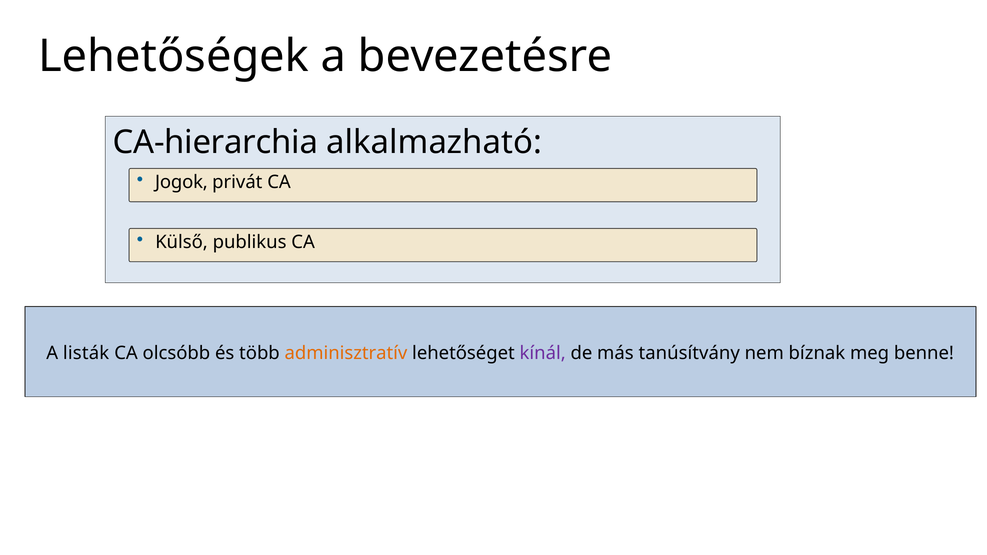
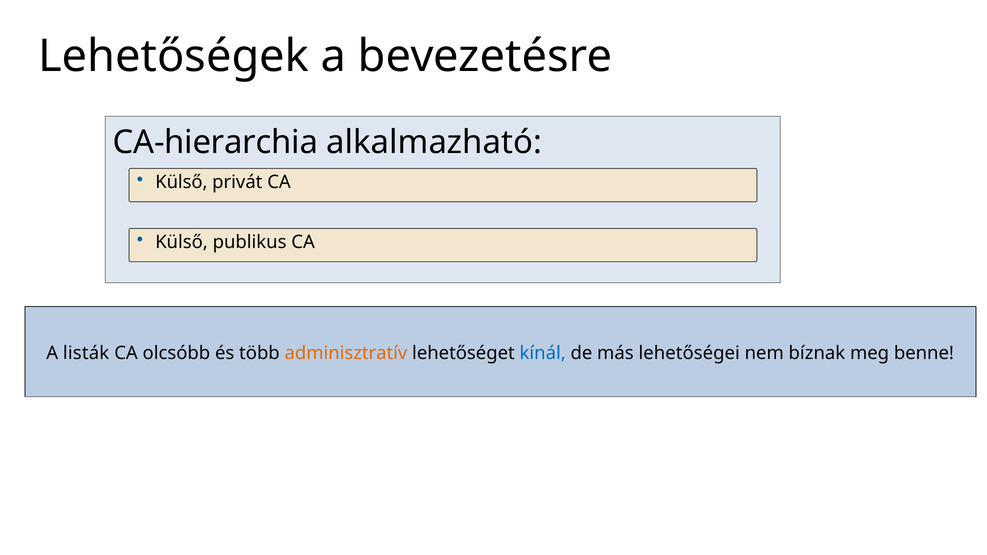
Jogok at (181, 182): Jogok -> Külső
kínál colour: purple -> blue
tanúsítvány: tanúsítvány -> lehetőségei
